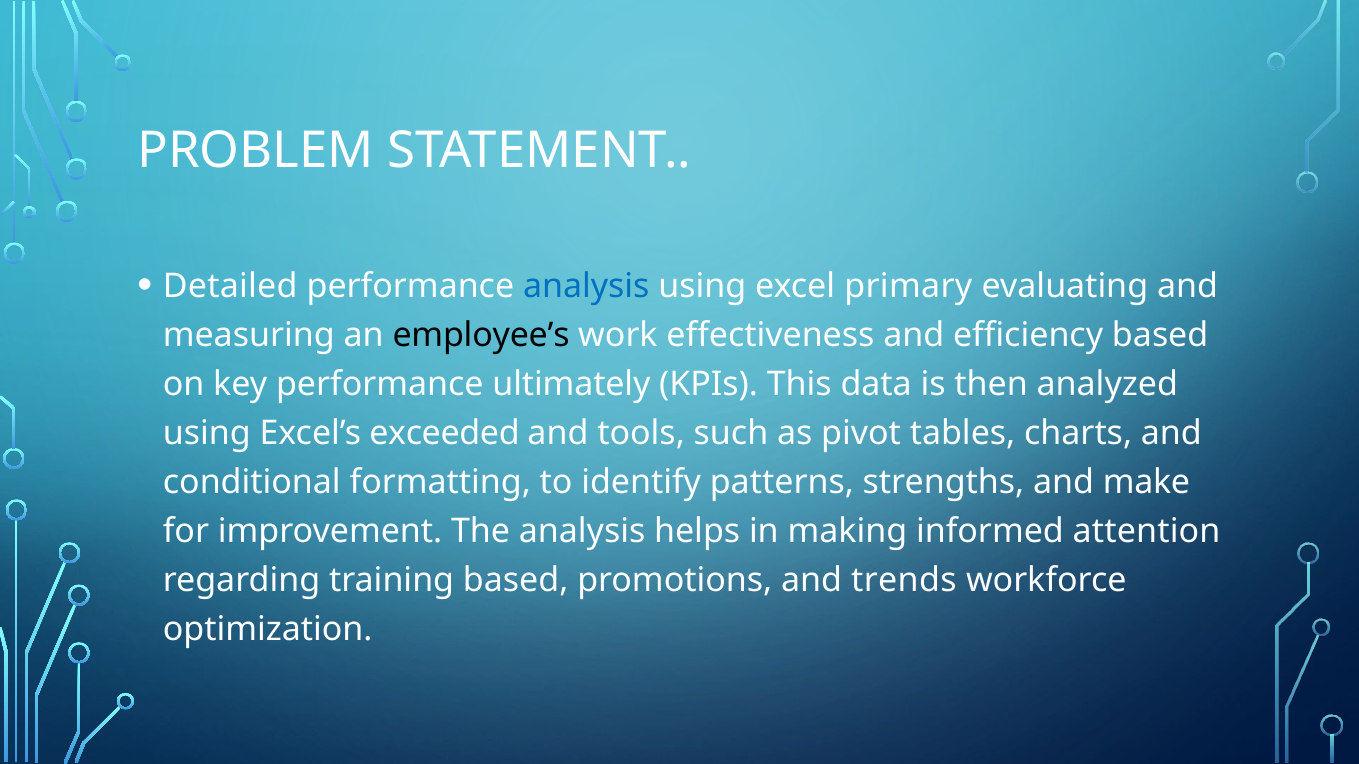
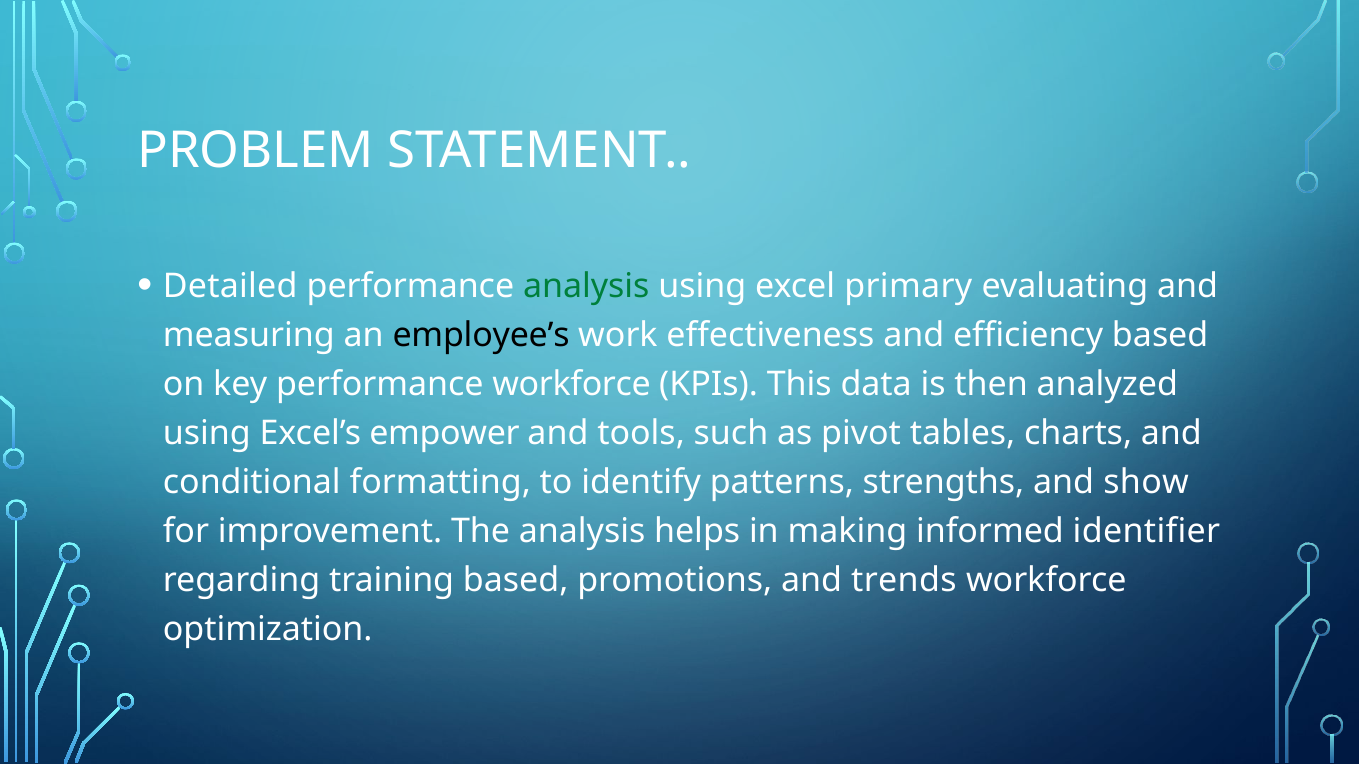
analysis at (586, 287) colour: blue -> green
performance ultimately: ultimately -> workforce
exceeded: exceeded -> empower
make: make -> show
attention: attention -> identifier
